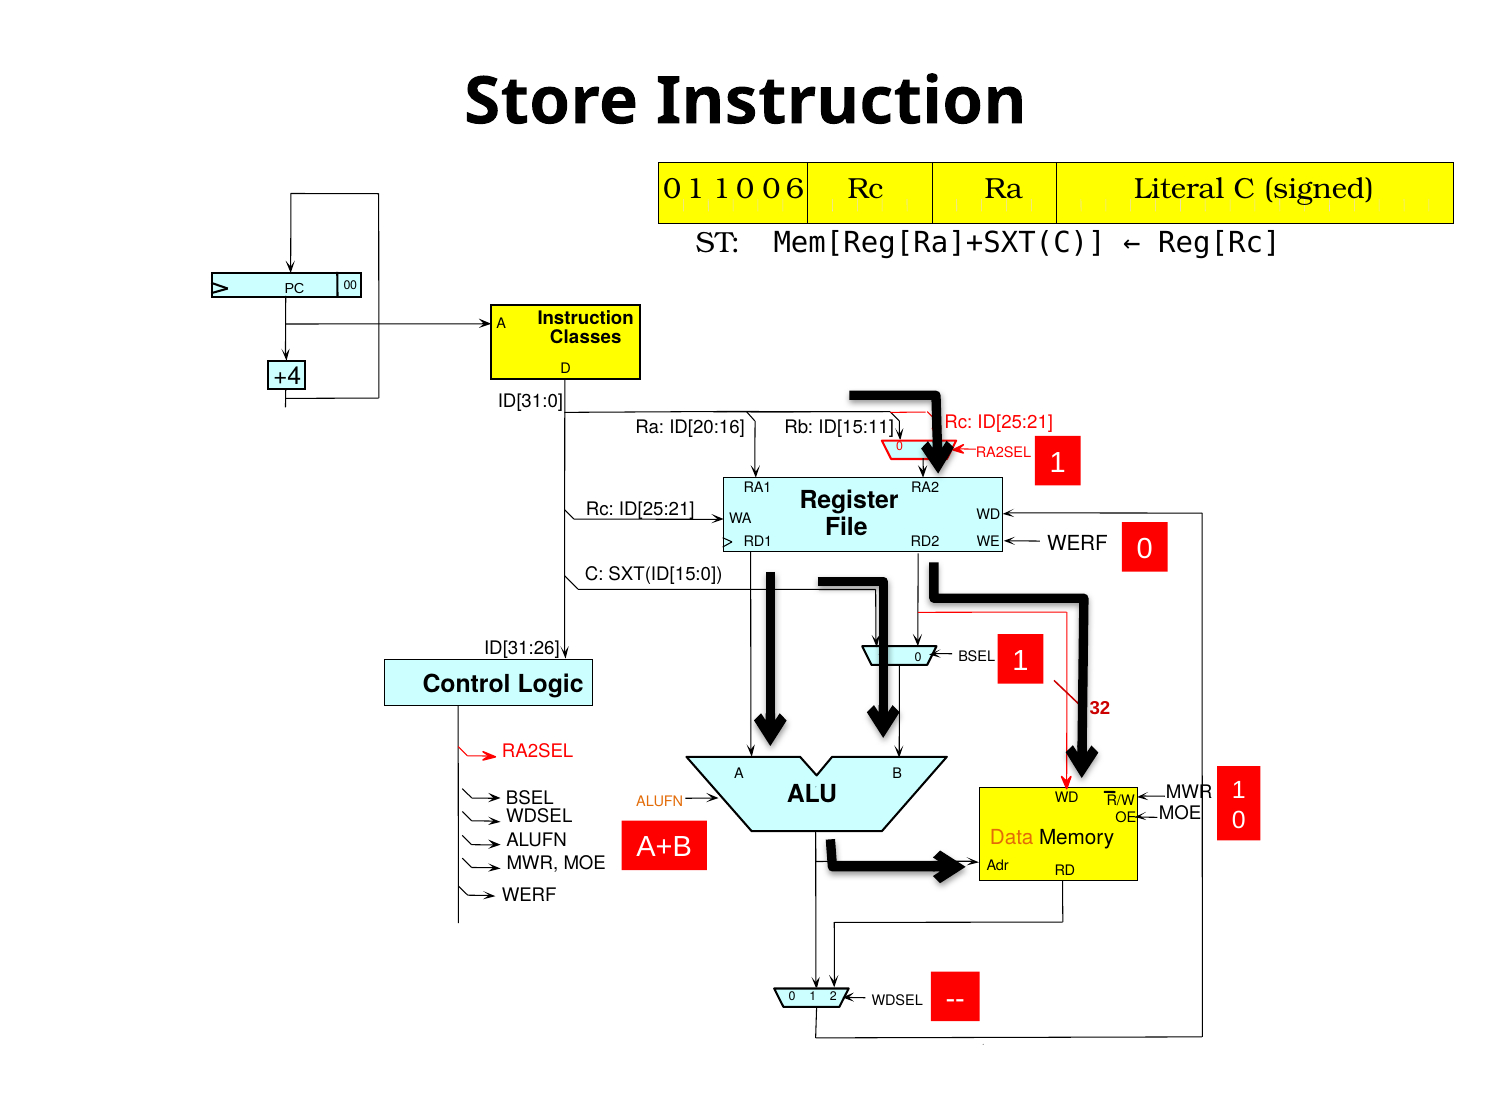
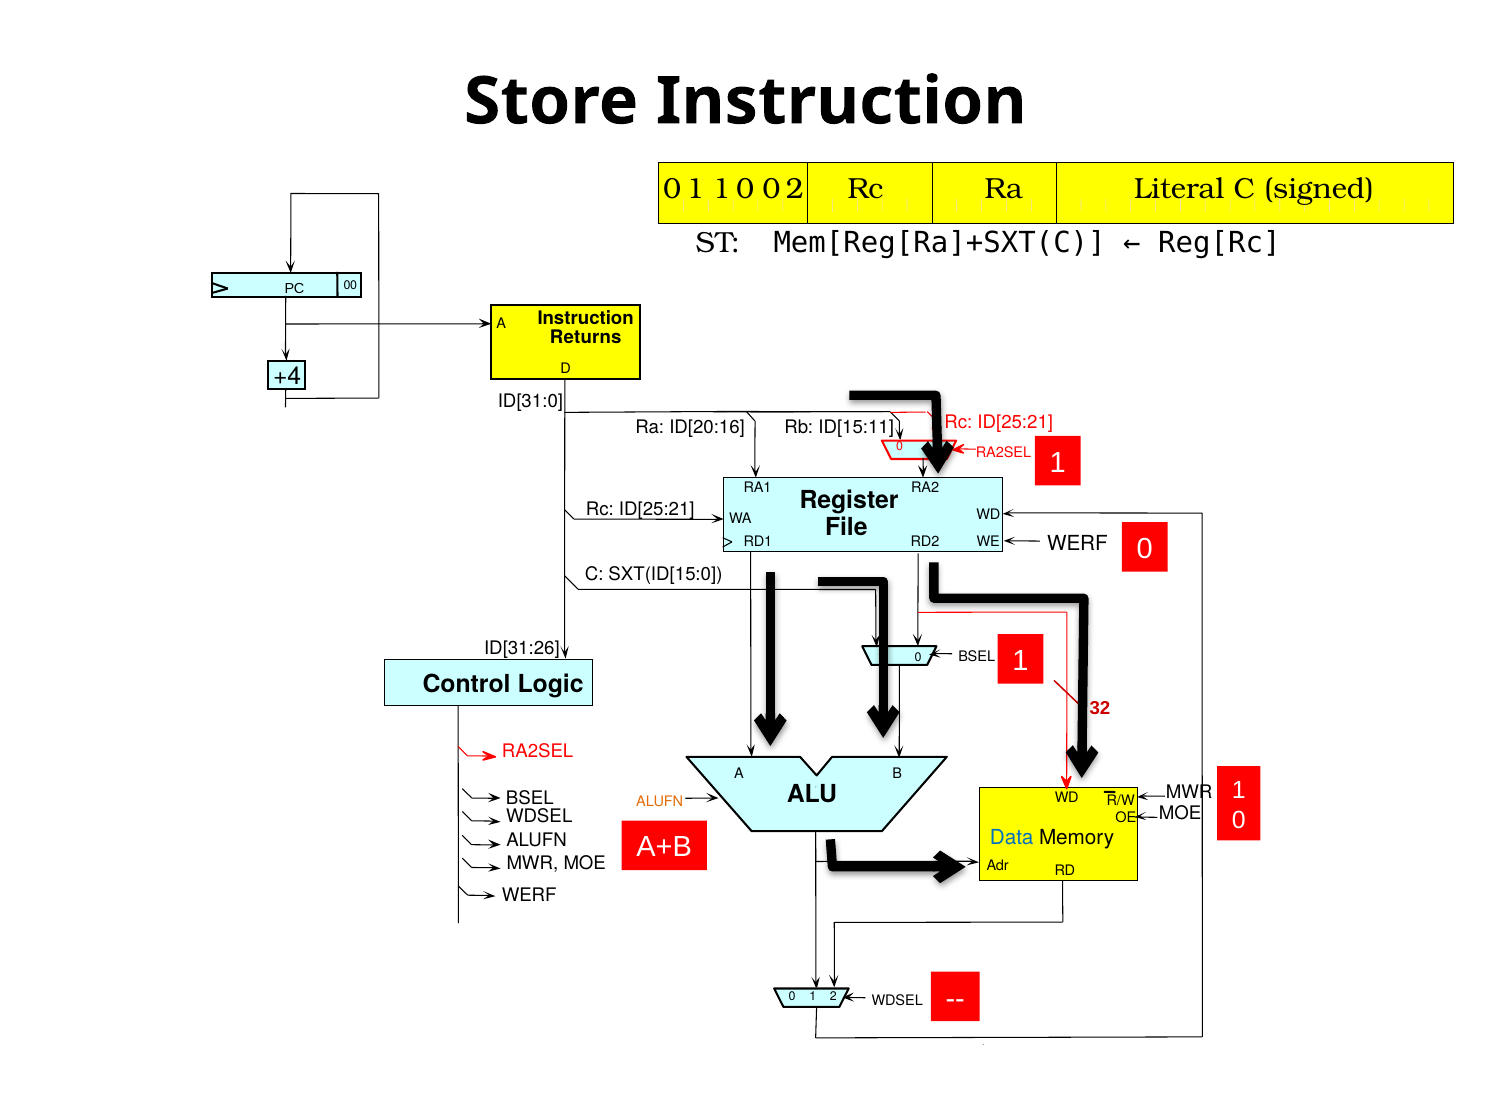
6 at (795, 188): 6 -> 2
Classes: Classes -> Returns
Data colour: orange -> blue
